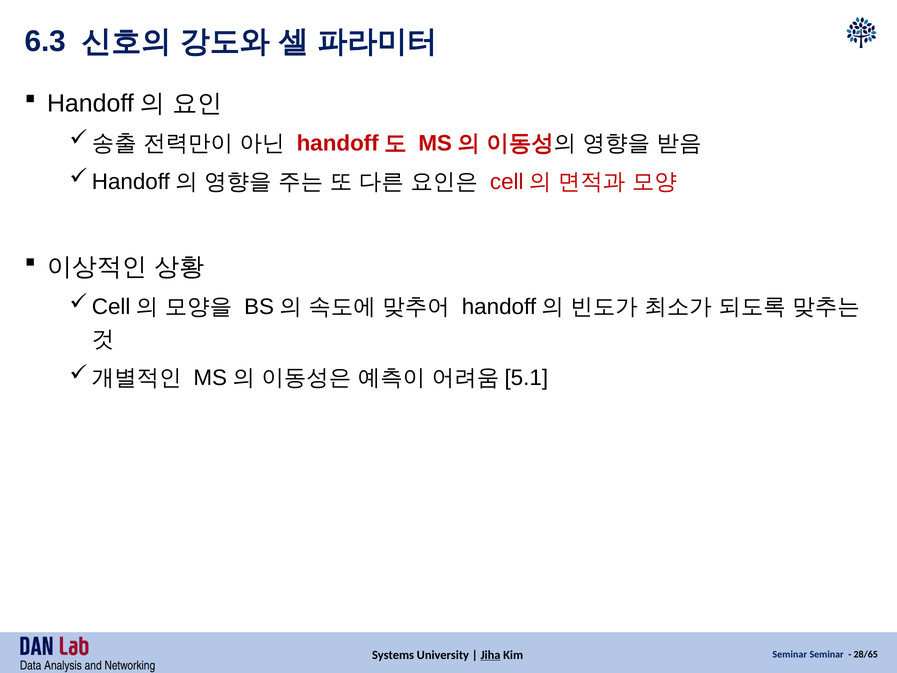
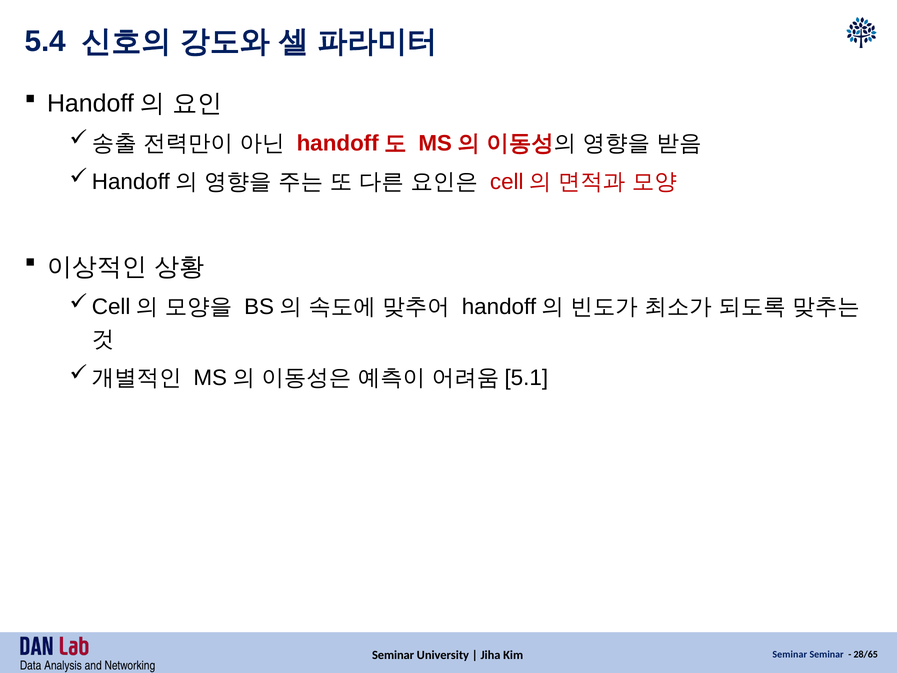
6.3: 6.3 -> 5.4
Systems at (393, 655): Systems -> Seminar
Jiha underline: present -> none
